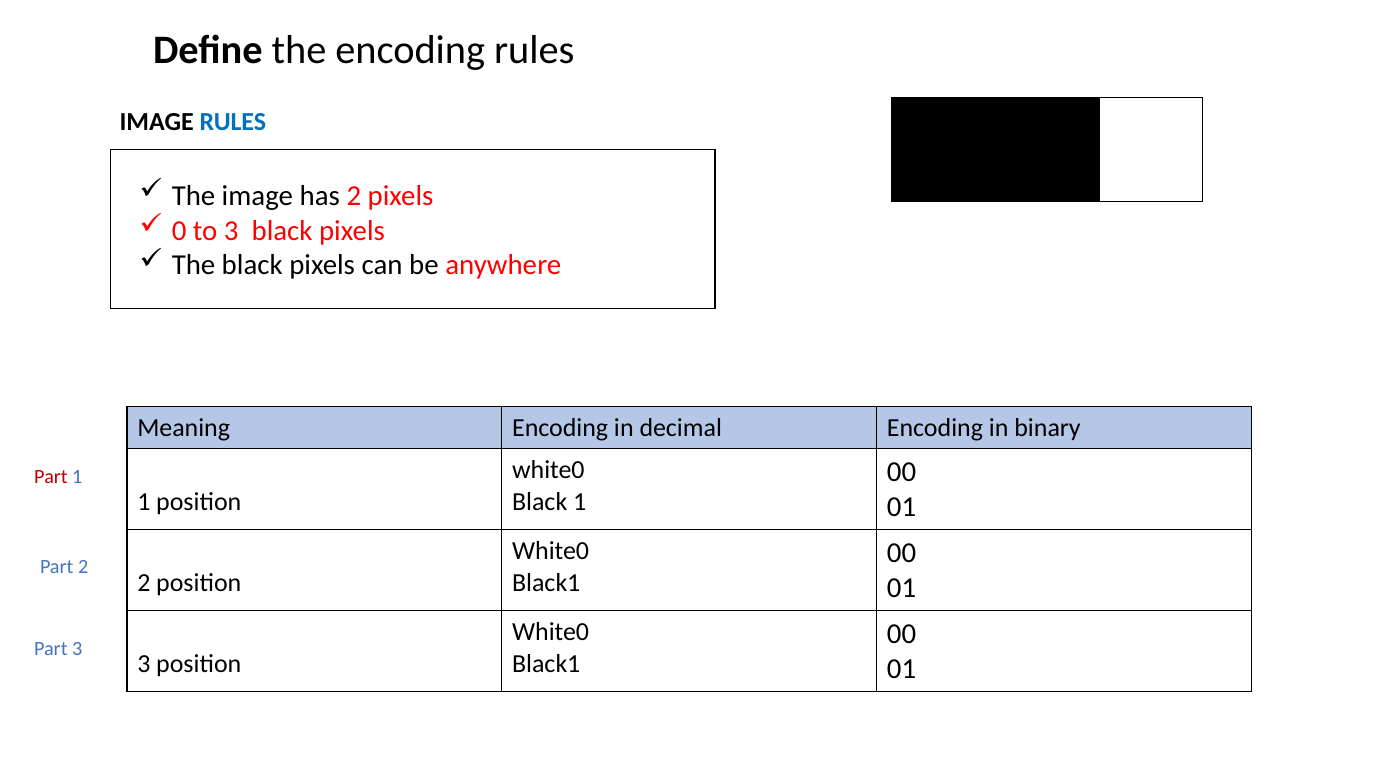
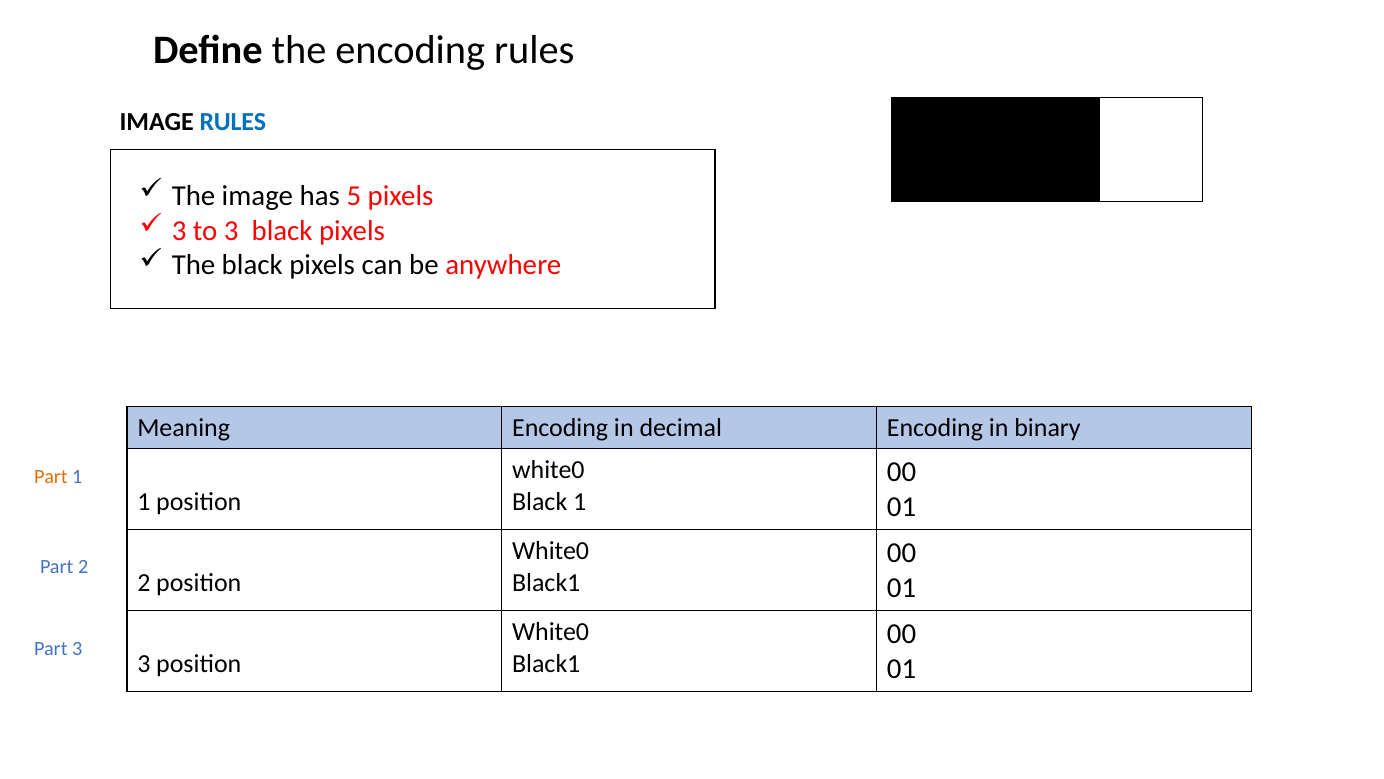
has 2: 2 -> 5
0 at (179, 231): 0 -> 3
Part at (51, 477) colour: red -> orange
